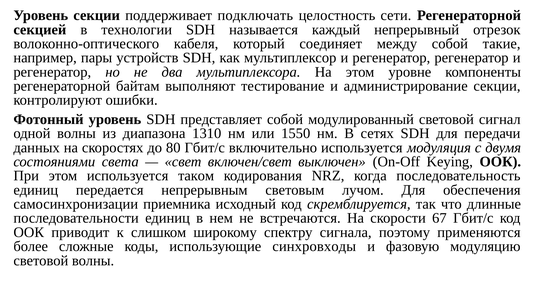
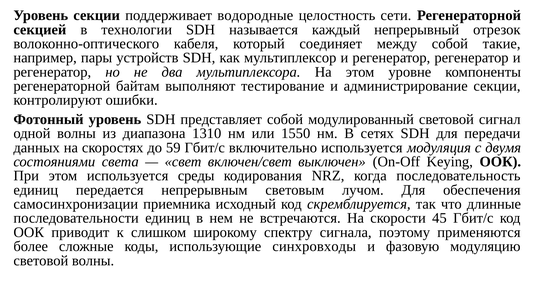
подключать: подключать -> водородные
80: 80 -> 59
таком: таком -> среды
67: 67 -> 45
